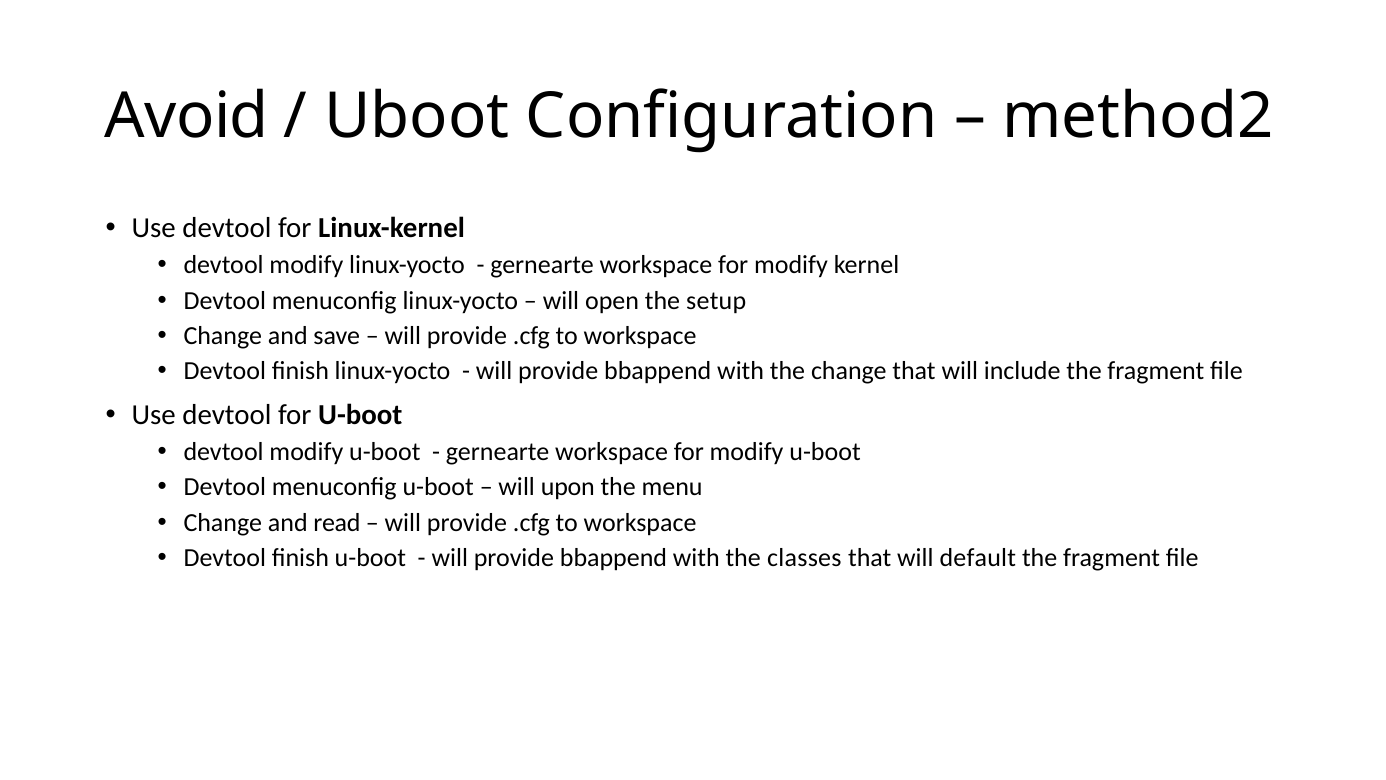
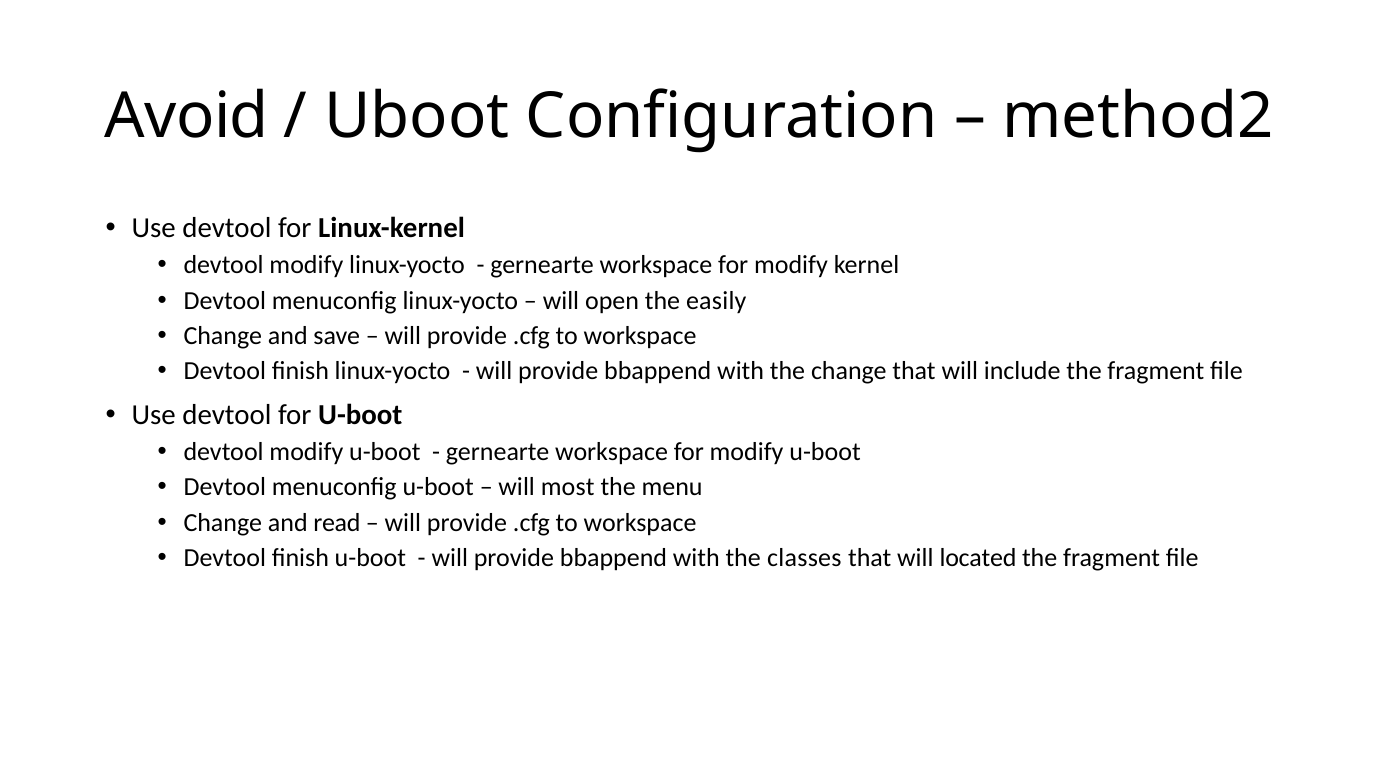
setup: setup -> easily
upon: upon -> most
default: default -> located
